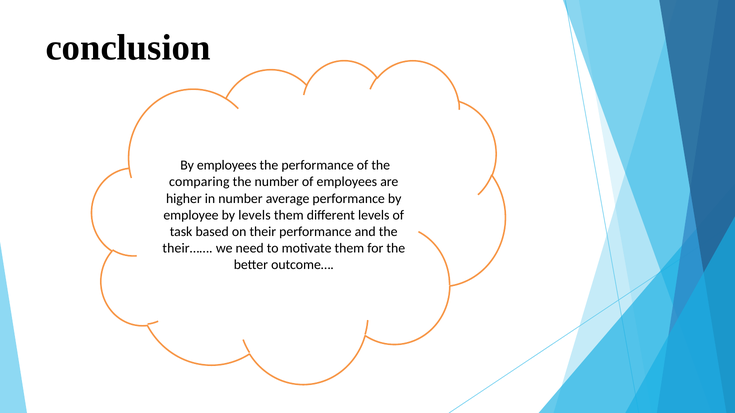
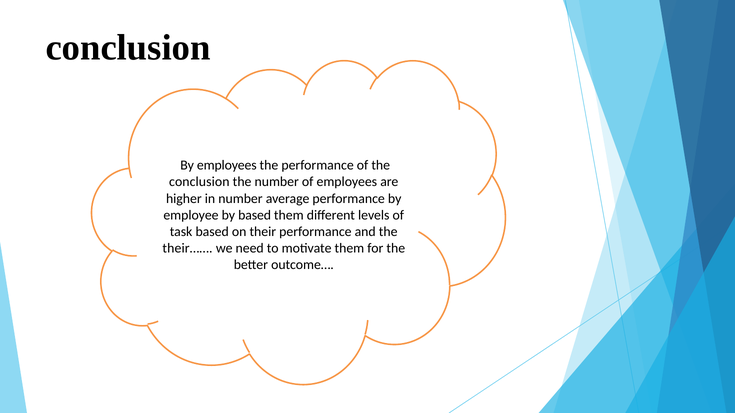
comparing at (199, 182): comparing -> conclusion
by levels: levels -> based
